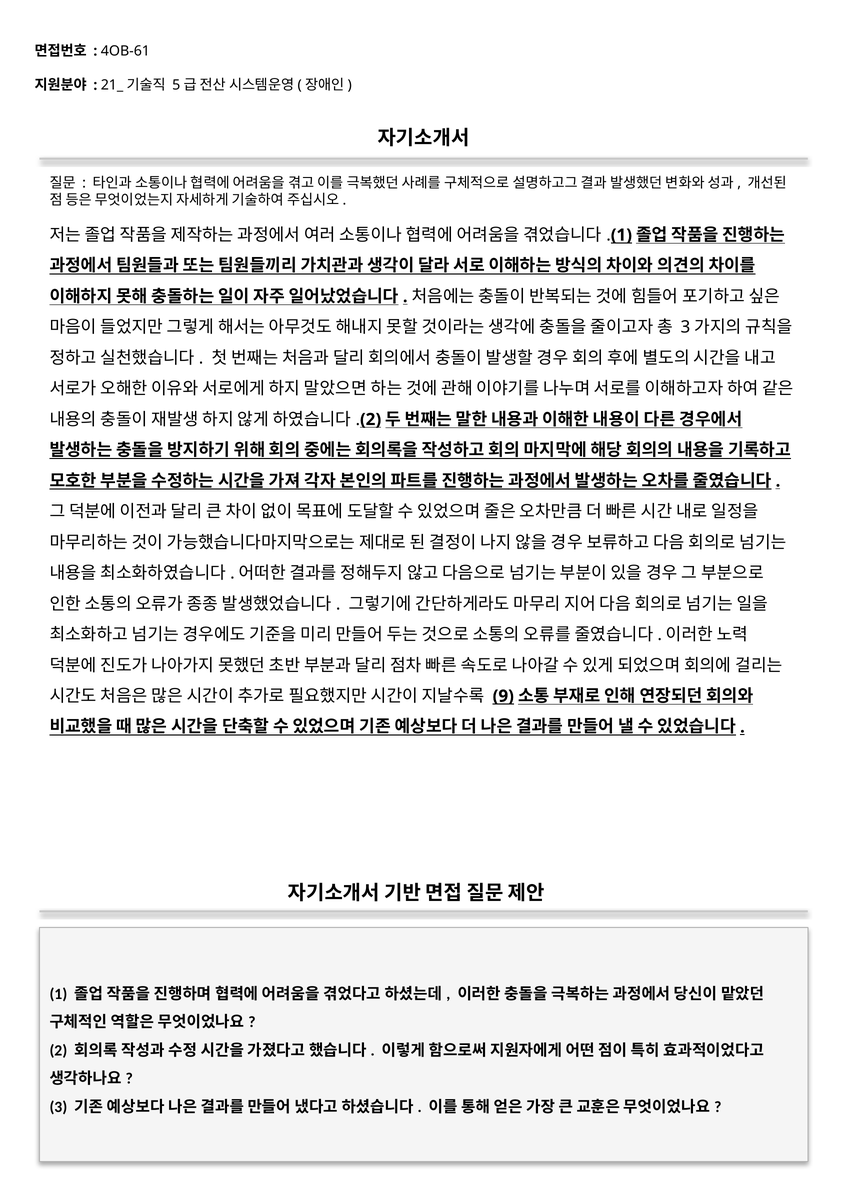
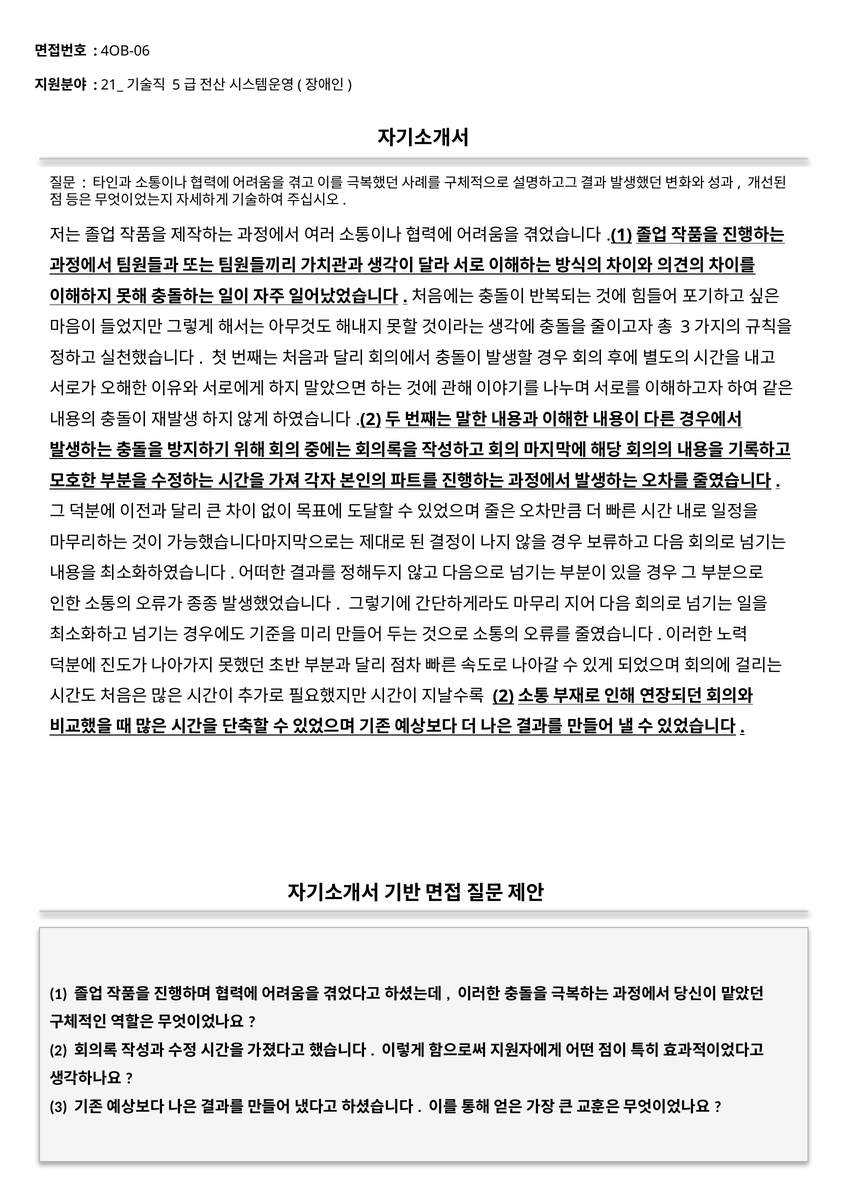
4OB-61: 4OB-61 -> 4OB-06
9 at (503, 696): 9 -> 2
